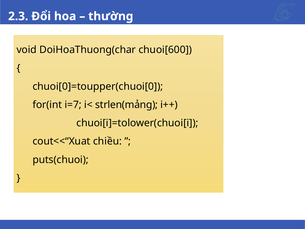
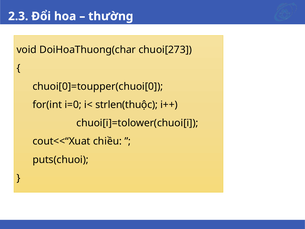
chuoi[600: chuoi[600 -> chuoi[273
i=7: i=7 -> i=0
strlen(mảng: strlen(mảng -> strlen(thuộc
